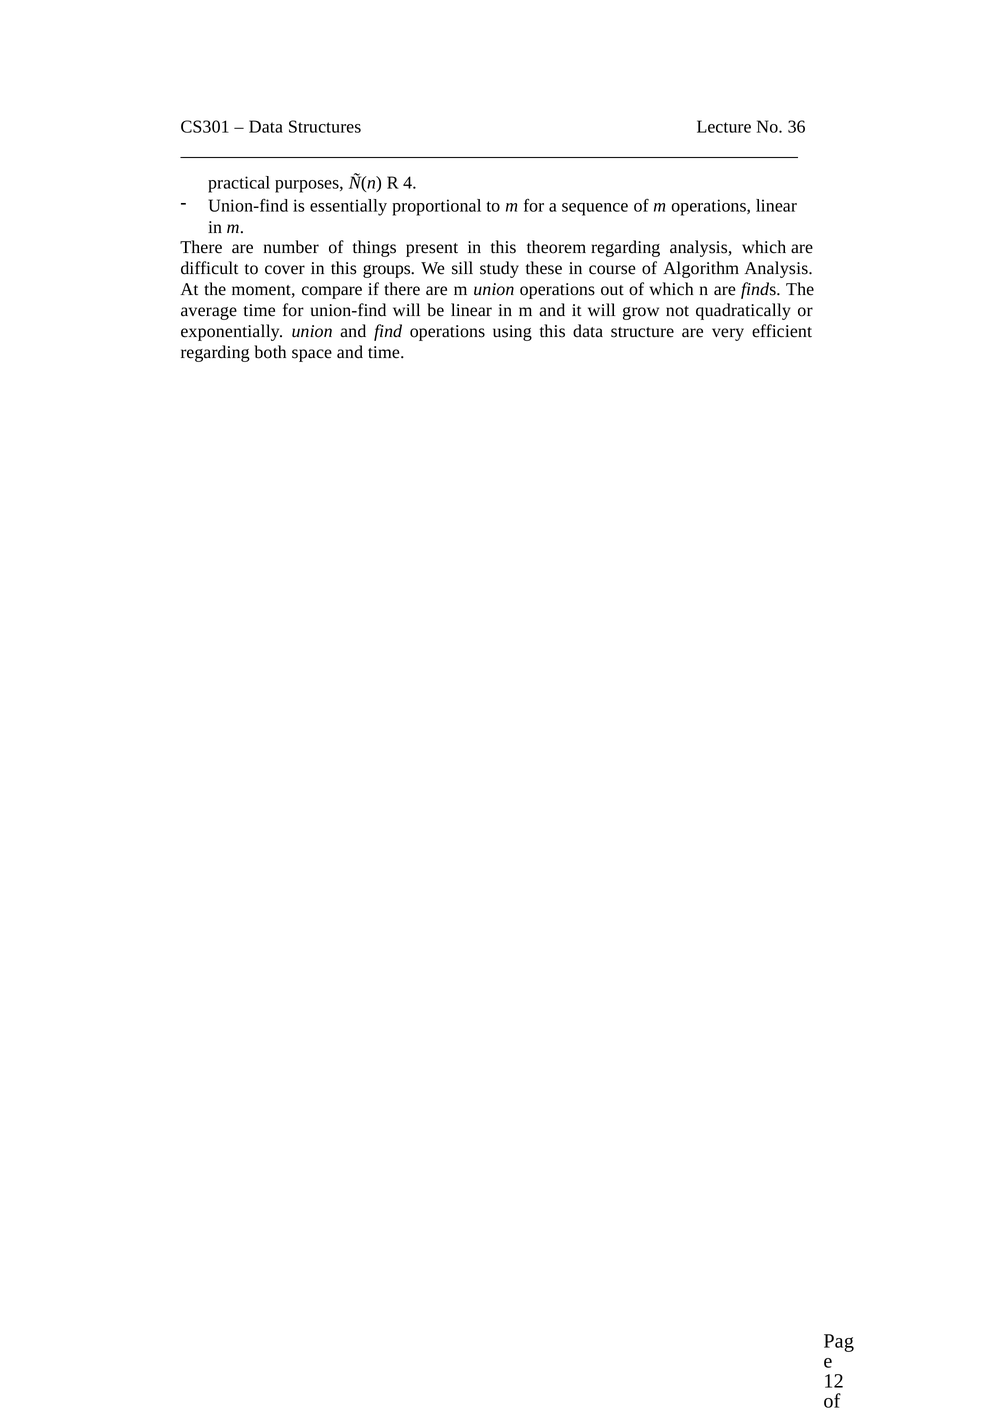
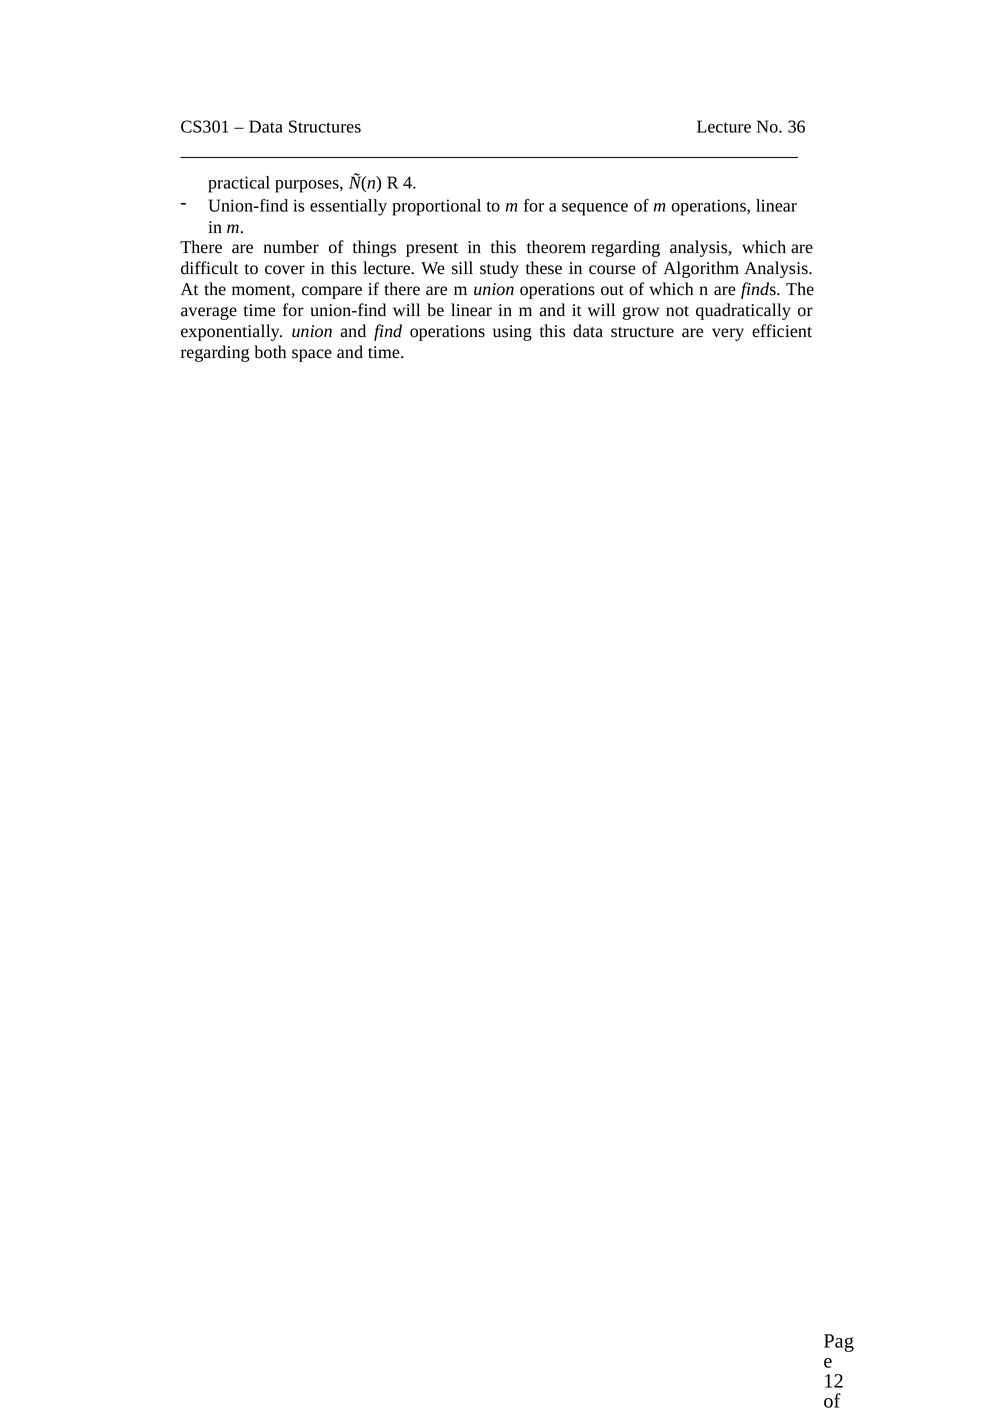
this groups: groups -> lecture
